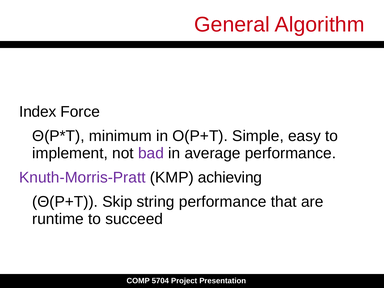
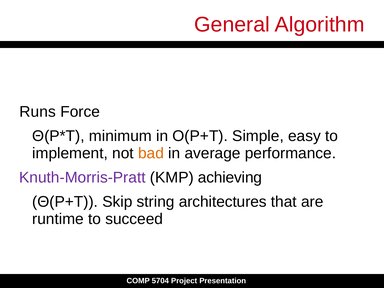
Index: Index -> Runs
bad colour: purple -> orange
string performance: performance -> architectures
